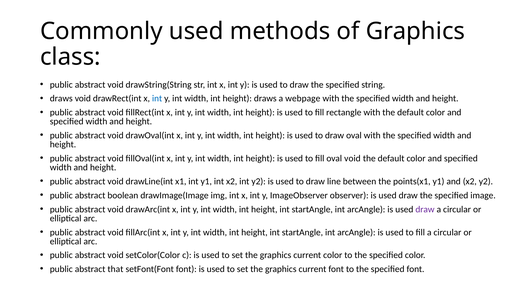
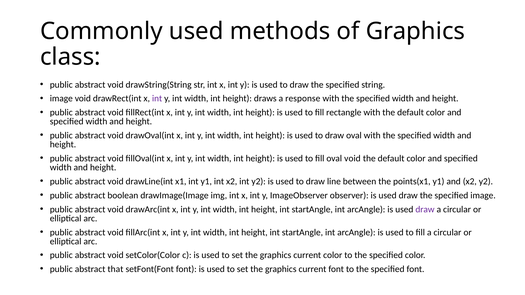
draws at (61, 99): draws -> image
int at (157, 99) colour: blue -> purple
webpage: webpage -> response
